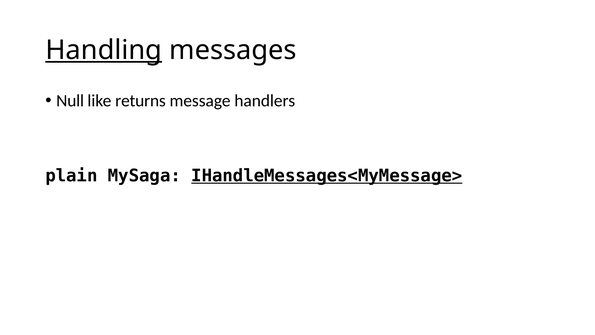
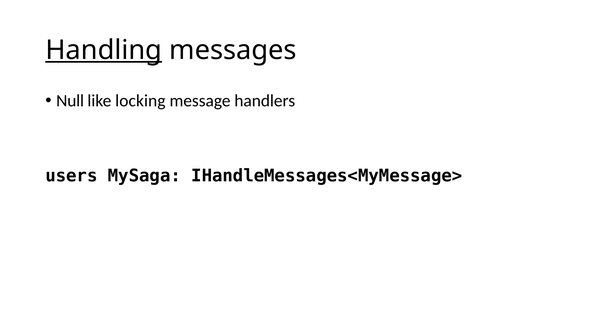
returns: returns -> locking
plain: plain -> users
IHandleMessages<MyMessage> underline: present -> none
